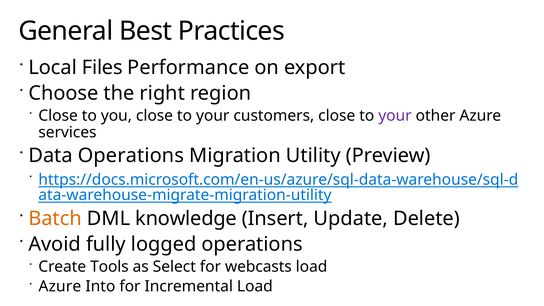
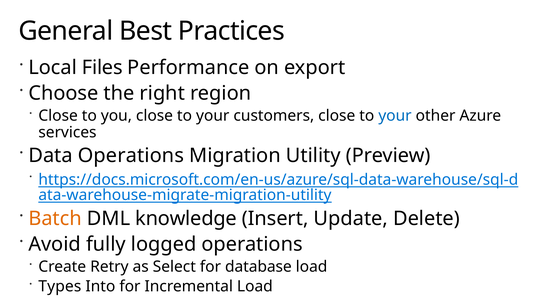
your at (395, 116) colour: purple -> blue
Tools: Tools -> Retry
webcasts: webcasts -> database
Azure at (60, 286): Azure -> Types
